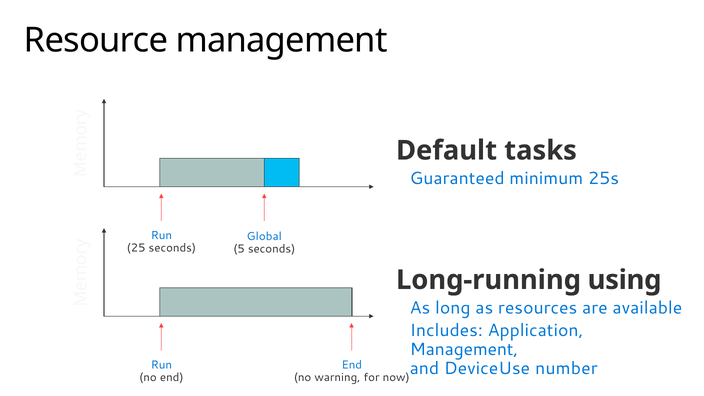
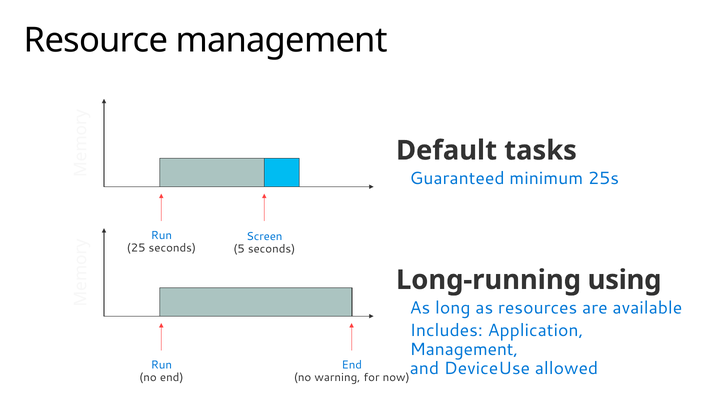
Global: Global -> Screen
number: number -> allowed
